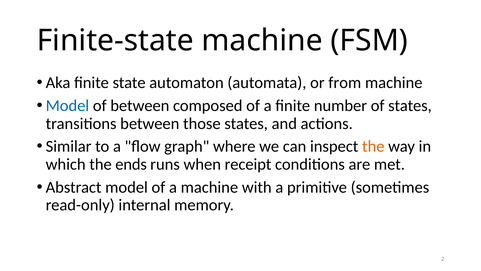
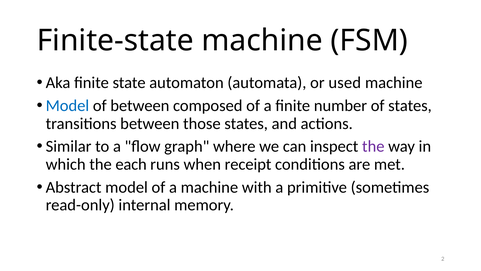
from: from -> used
the at (373, 146) colour: orange -> purple
ends: ends -> each
